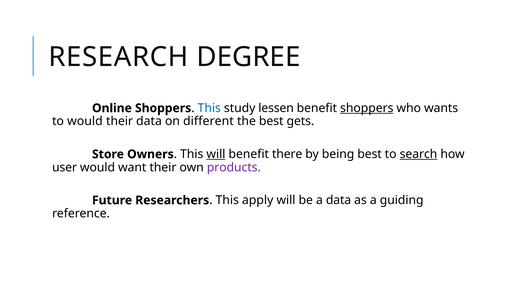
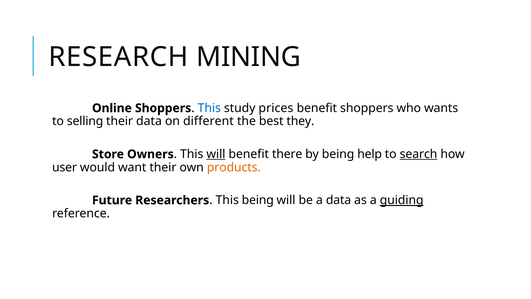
DEGREE: DEGREE -> MINING
lessen: lessen -> prices
shoppers at (367, 108) underline: present -> none
to would: would -> selling
gets: gets -> they
being best: best -> help
products colour: purple -> orange
This apply: apply -> being
guiding underline: none -> present
